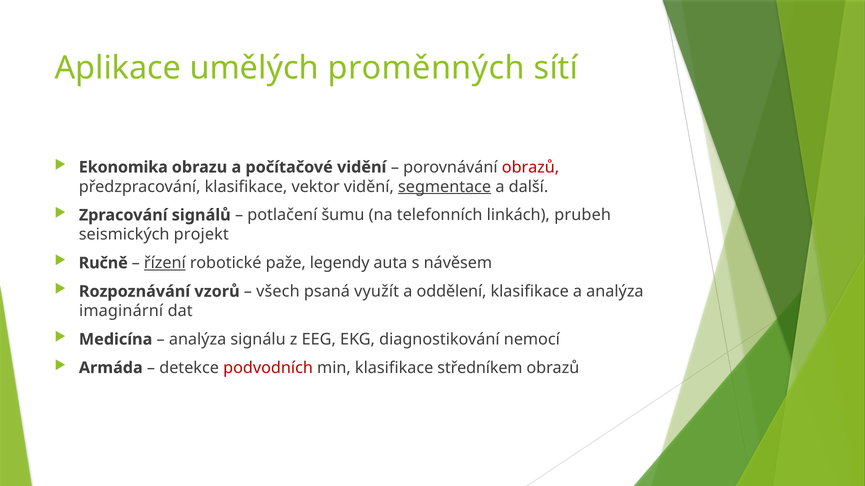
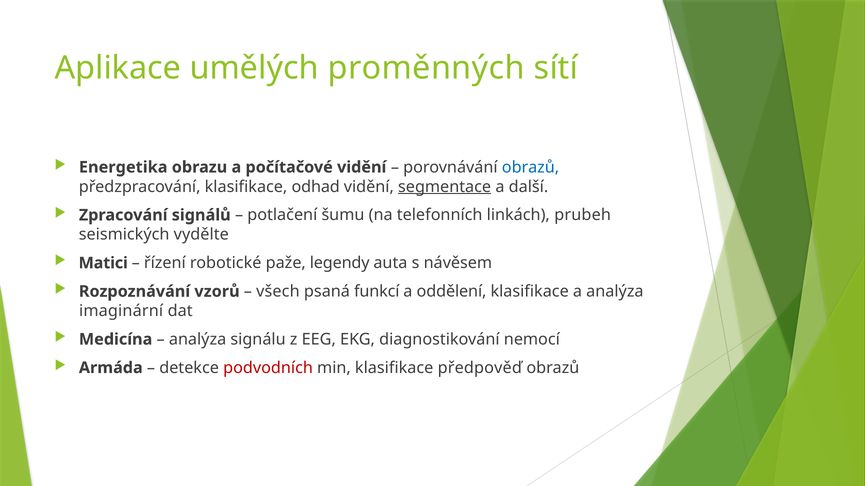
Ekonomika: Ekonomika -> Energetika
obrazů at (530, 167) colour: red -> blue
vektor: vektor -> odhad
projekt: projekt -> vydělte
Ručně: Ručně -> Matici
řízení underline: present -> none
využít: využít -> funkcí
středníkem: středníkem -> předpověď
